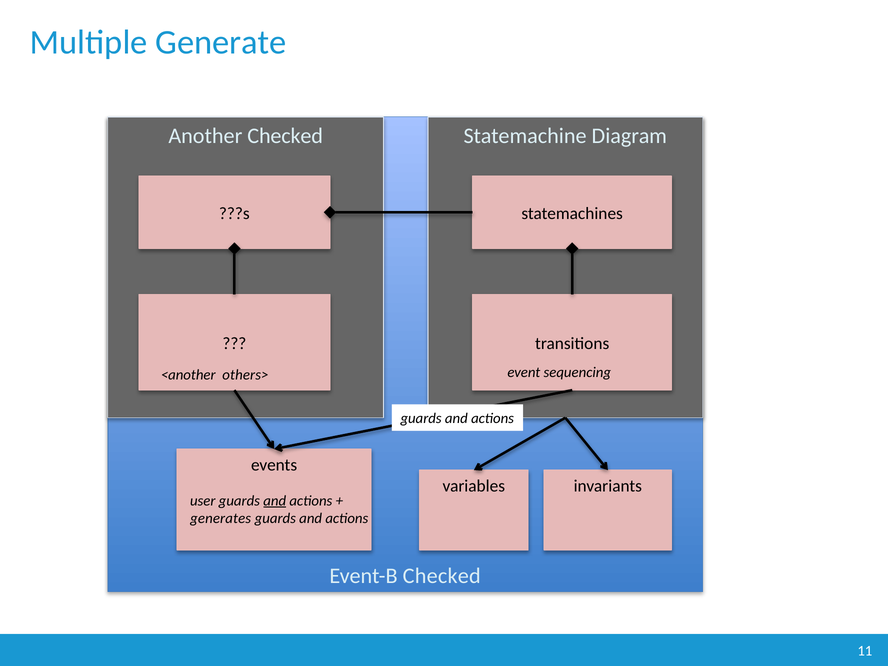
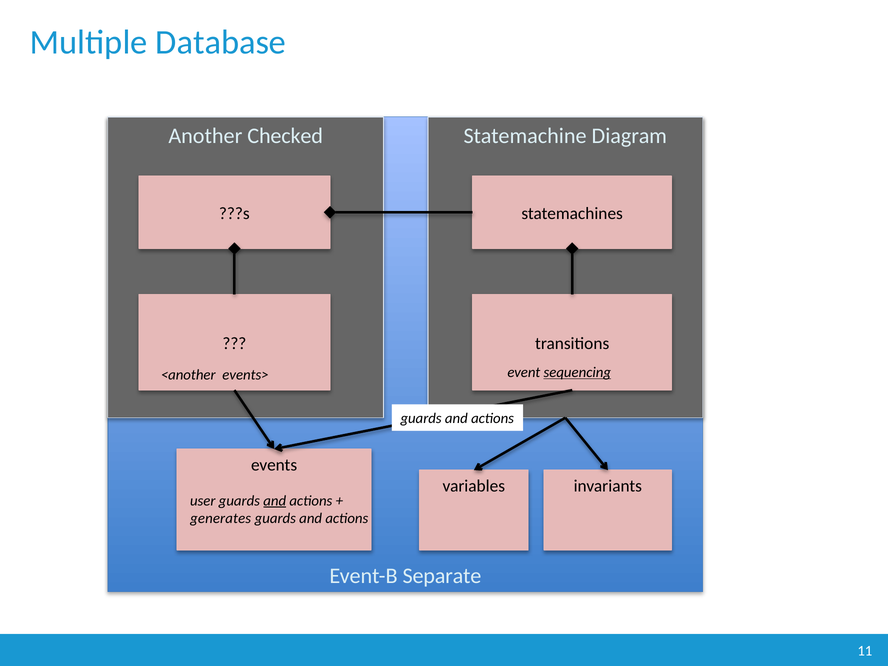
Generate: Generate -> Database
others>: others> -> events>
sequencing underline: none -> present
Event-B Checked: Checked -> Separate
